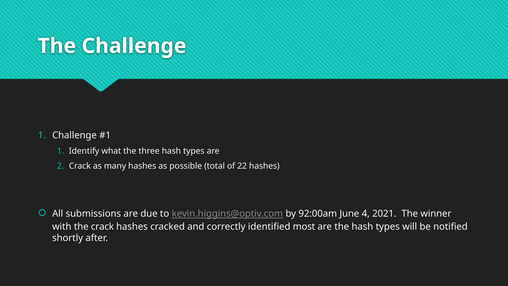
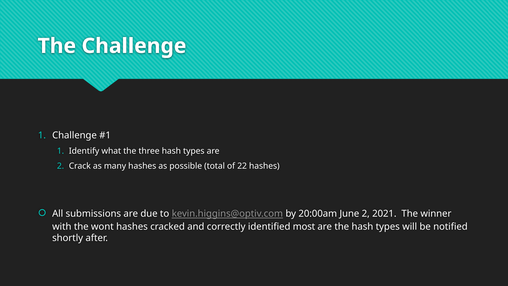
92:00am: 92:00am -> 20:00am
June 4: 4 -> 2
the crack: crack -> wont
